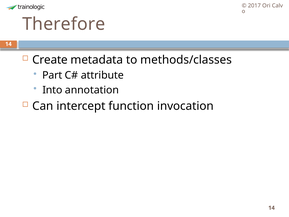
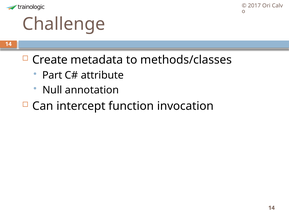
Therefore: Therefore -> Challenge
Into: Into -> Null
